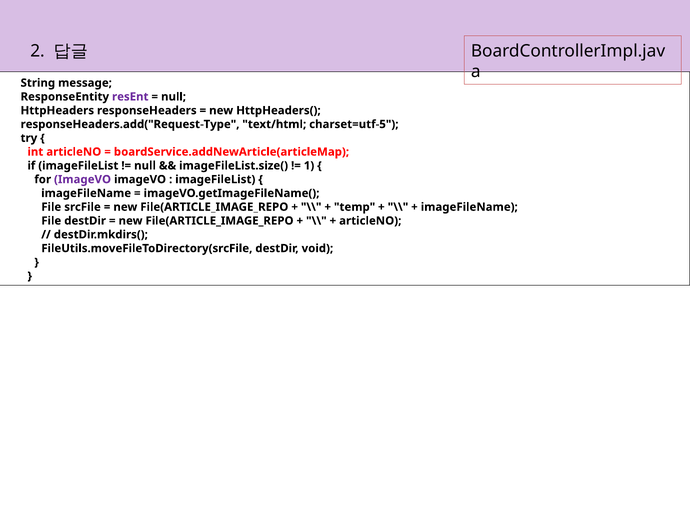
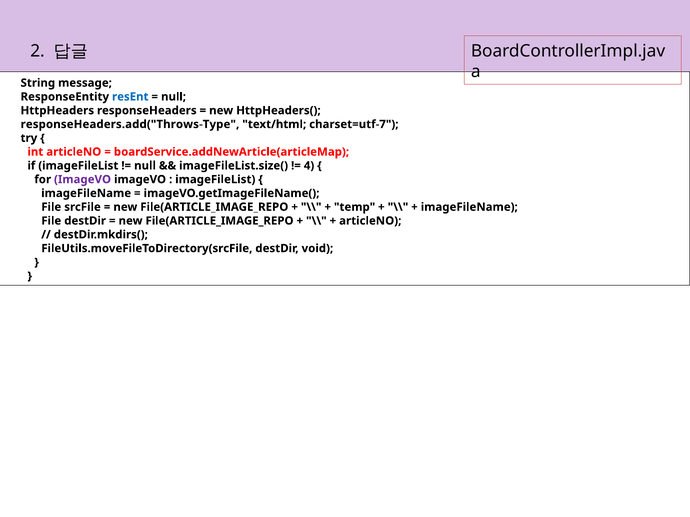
resEnt colour: purple -> blue
responseHeaders.add("Request-Type: responseHeaders.add("Request-Type -> responseHeaders.add("Throws-Type
charset=utf-5: charset=utf-5 -> charset=utf-7
1: 1 -> 4
